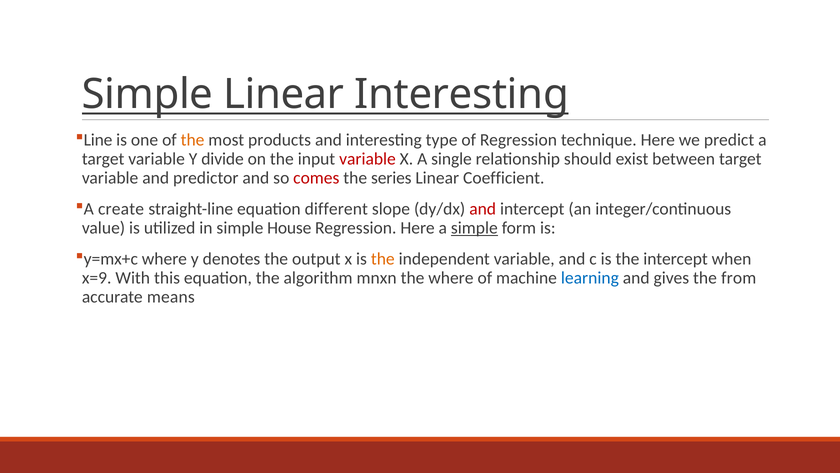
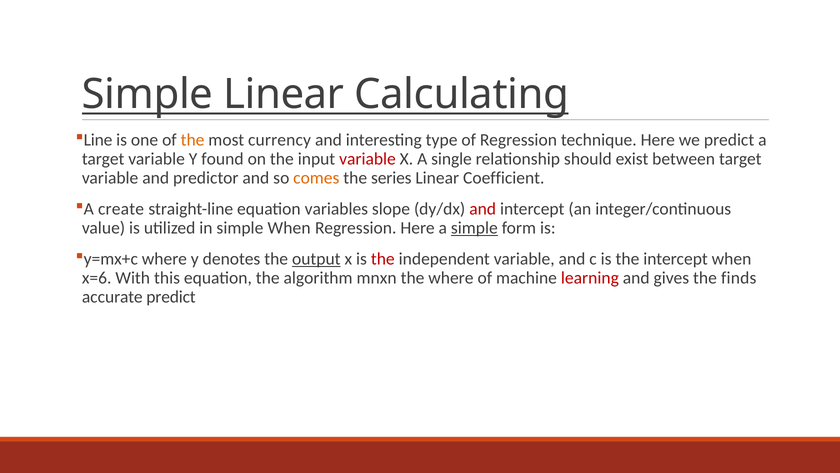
Linear Interesting: Interesting -> Calculating
products: products -> currency
divide: divide -> found
comes colour: red -> orange
different: different -> variables
simple House: House -> When
output underline: none -> present
the at (383, 259) colour: orange -> red
x=9: x=9 -> x=6
learning colour: blue -> red
from: from -> finds
accurate means: means -> predict
